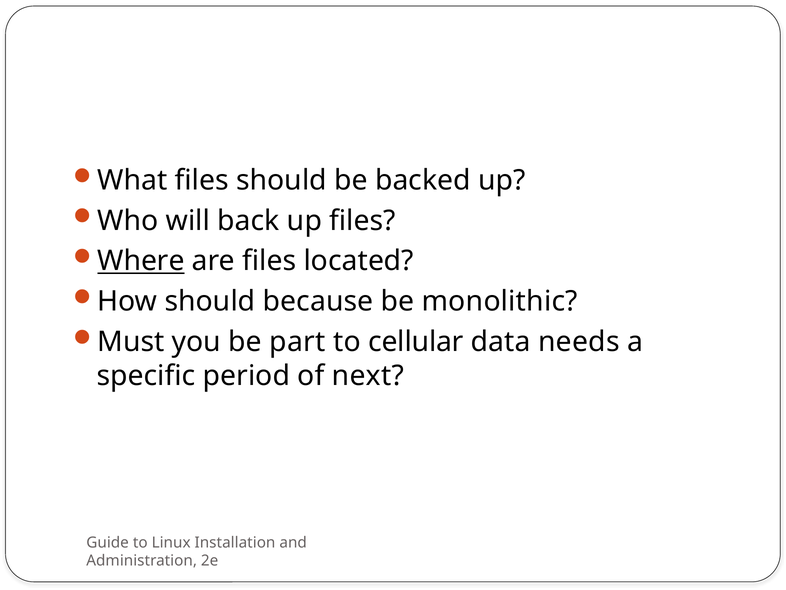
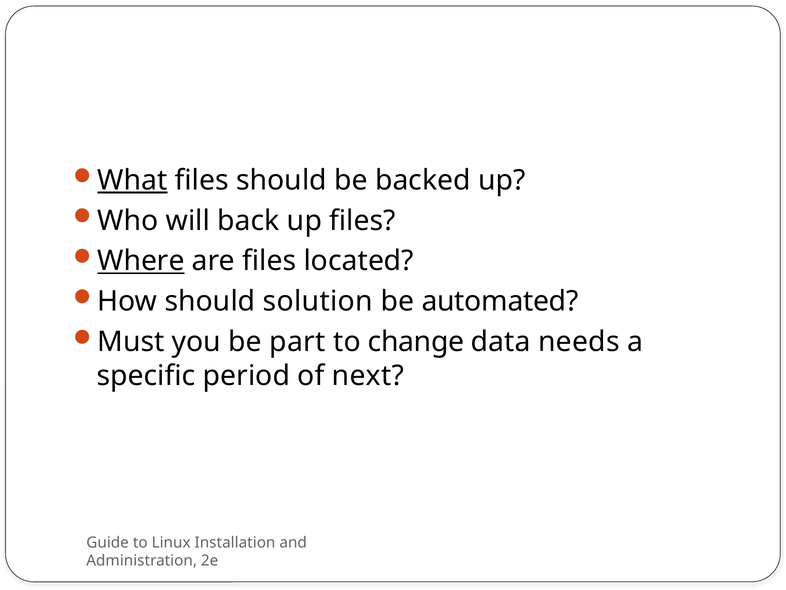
What underline: none -> present
because: because -> solution
monolithic: monolithic -> automated
cellular: cellular -> change
